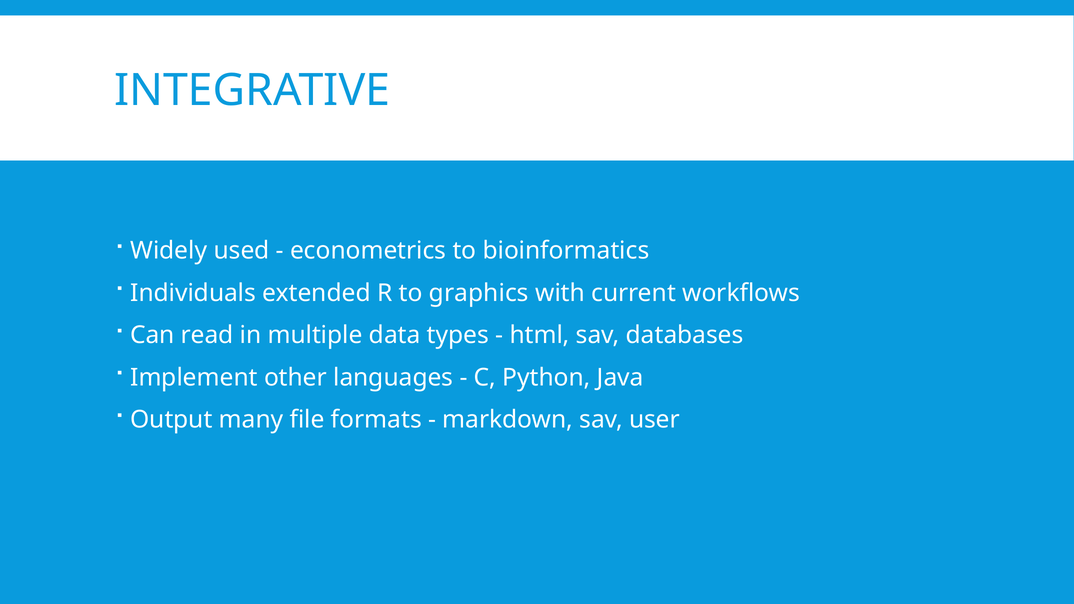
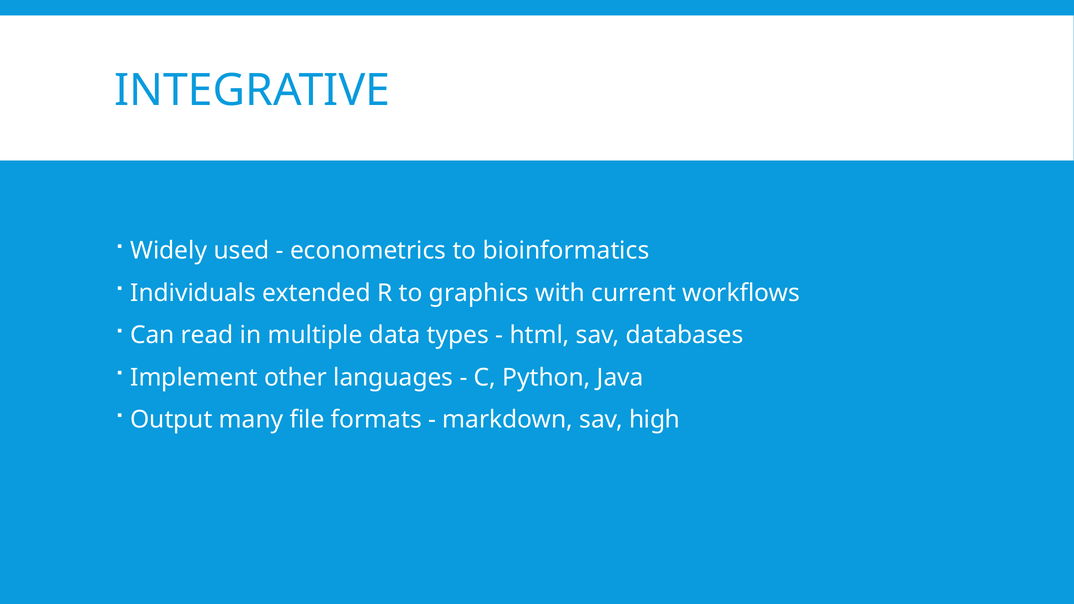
user: user -> high
